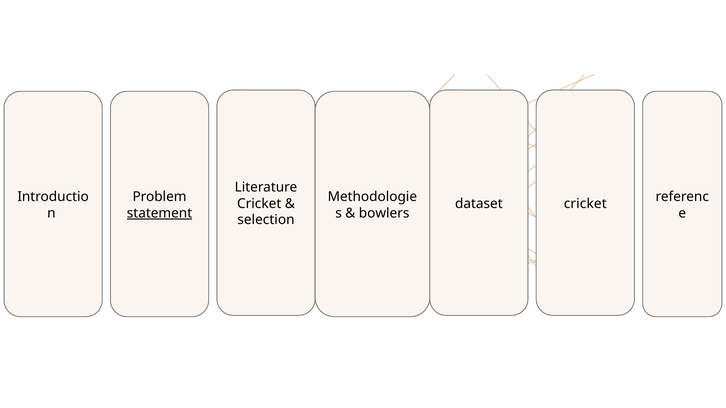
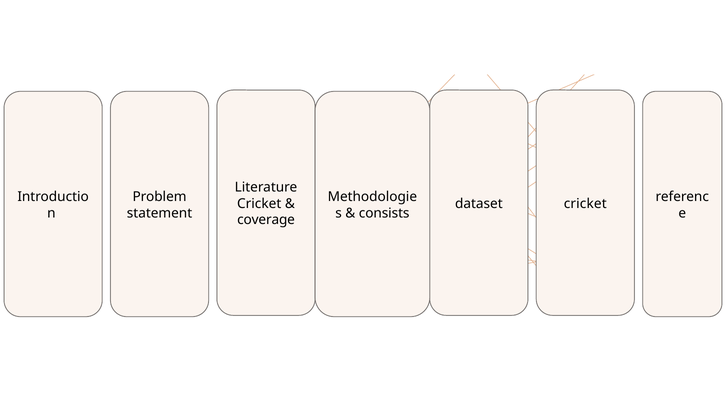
statement underline: present -> none
bowlers: bowlers -> consists
selection: selection -> coverage
